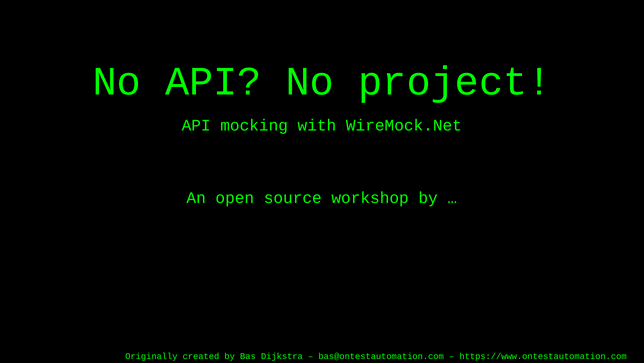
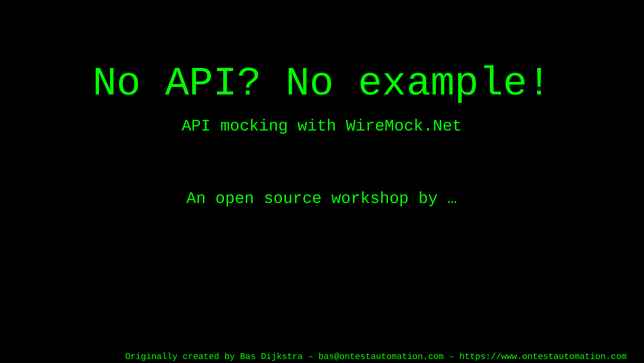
project: project -> example
